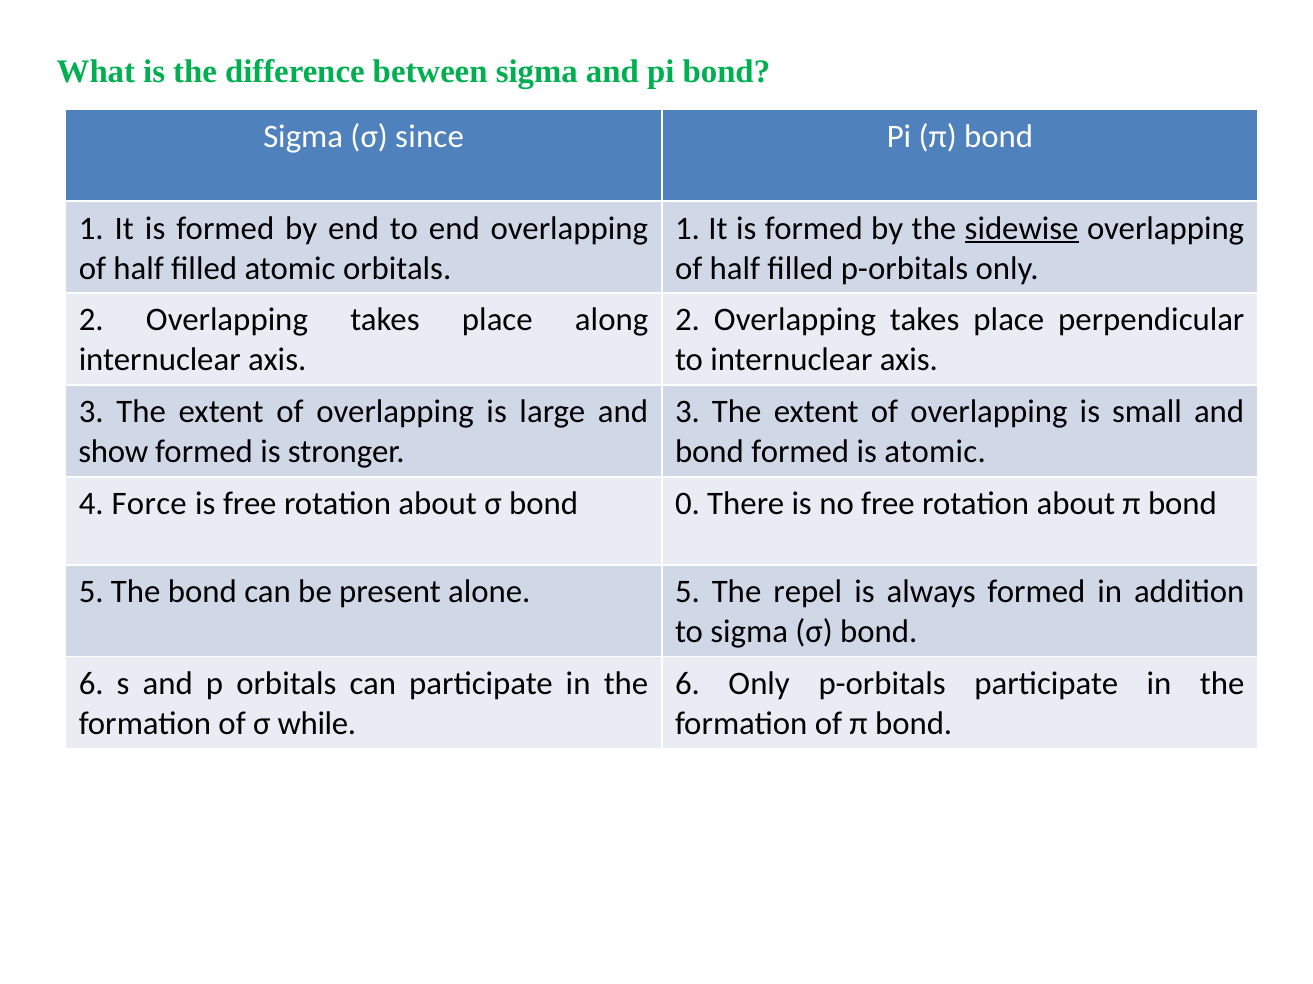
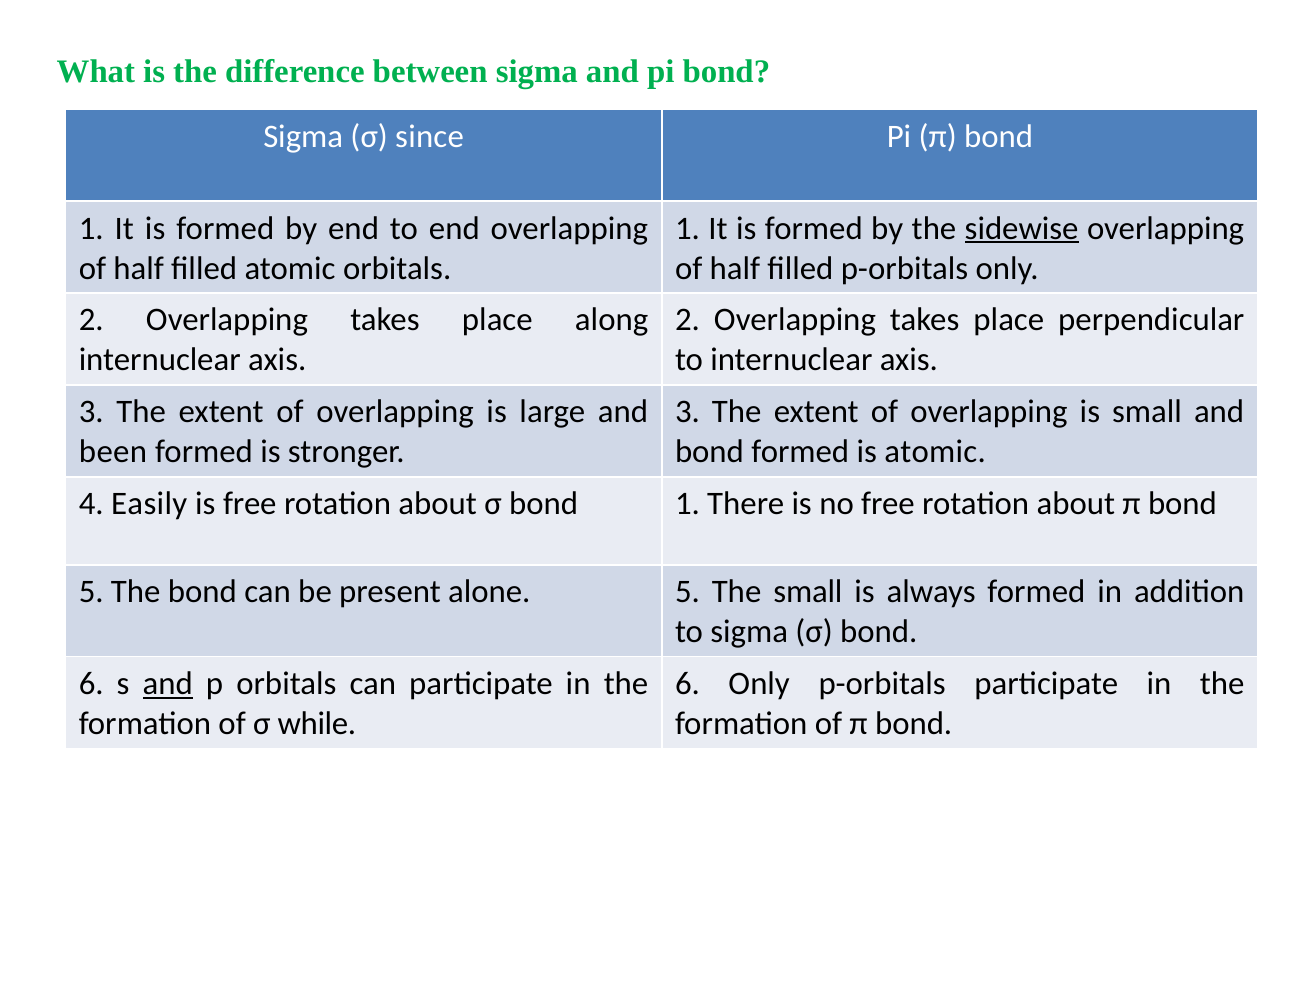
show: show -> been
Force: Force -> Easily
σ bond 0: 0 -> 1
The repel: repel -> small
and at (168, 684) underline: none -> present
